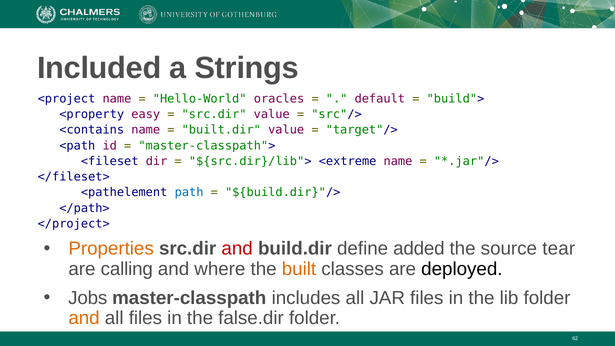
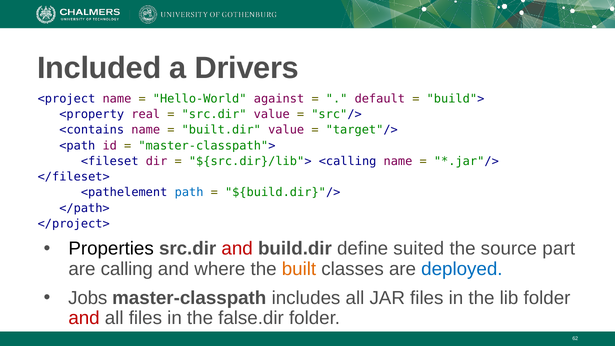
Strings: Strings -> Drivers
oracles: oracles -> against
easy: easy -> real
<extreme: <extreme -> <calling
Properties colour: orange -> black
added: added -> suited
tear: tear -> part
deployed colour: black -> blue
and at (84, 318) colour: orange -> red
